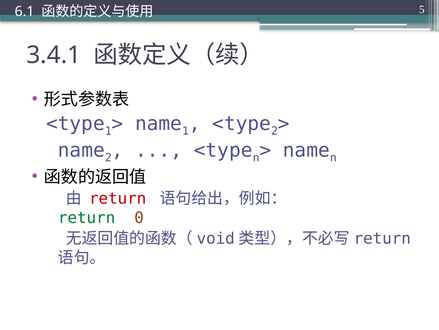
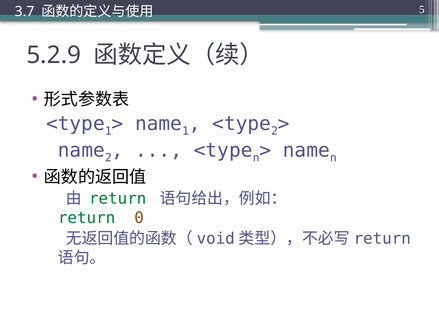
6.1: 6.1 -> 3.7
3.4.1: 3.4.1 -> 5.2.9
return at (118, 198) colour: red -> green
